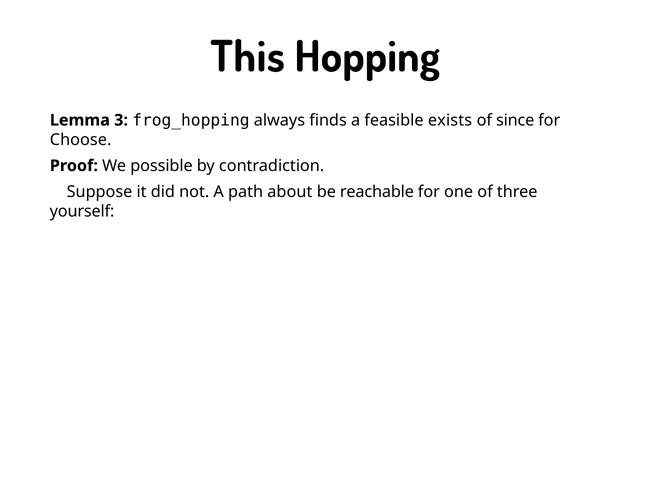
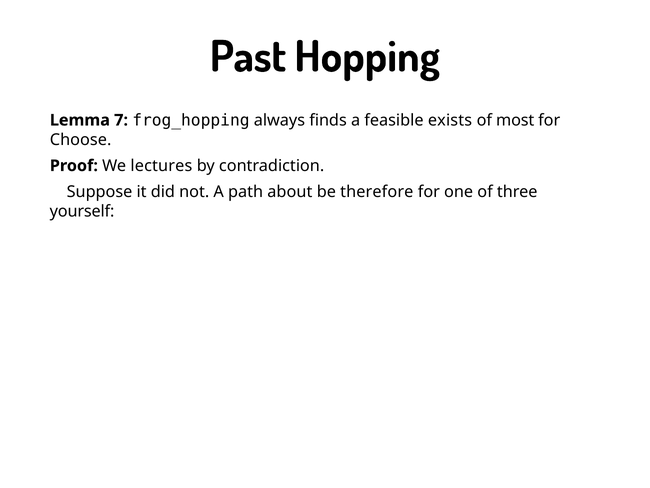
This: This -> Past
3: 3 -> 7
since: since -> most
possible: possible -> lectures
reachable: reachable -> therefore
